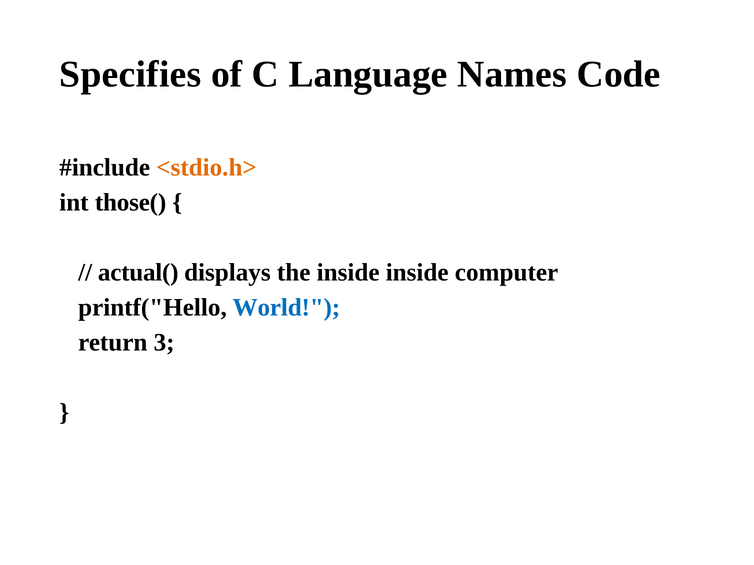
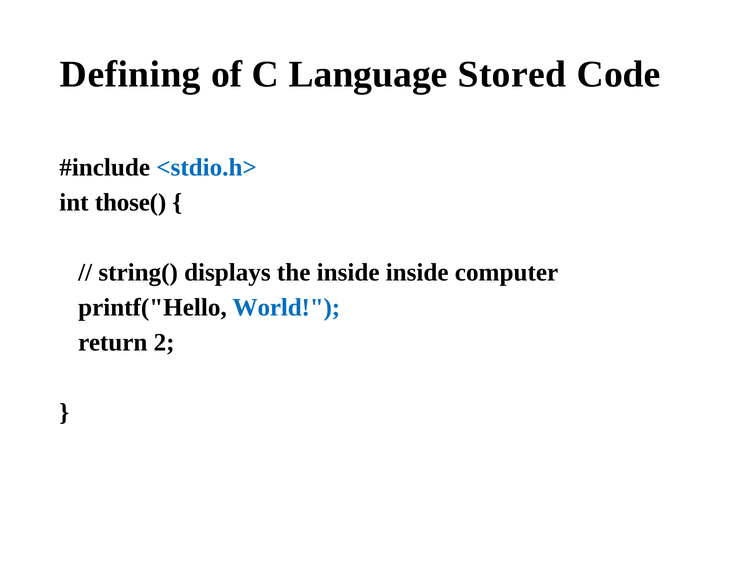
Specifies: Specifies -> Defining
Names: Names -> Stored
<stdio.h> colour: orange -> blue
actual(: actual( -> string(
3: 3 -> 2
